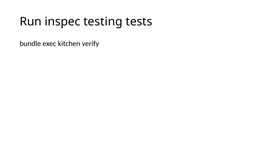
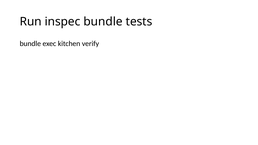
inspec testing: testing -> bundle
